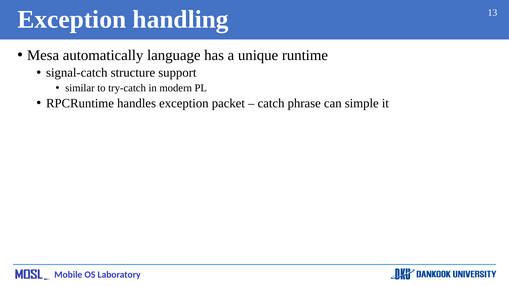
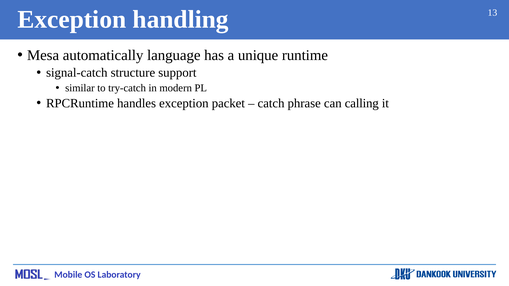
simple: simple -> calling
